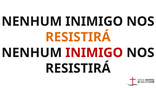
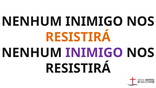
INIMIGO at (94, 53) colour: red -> purple
